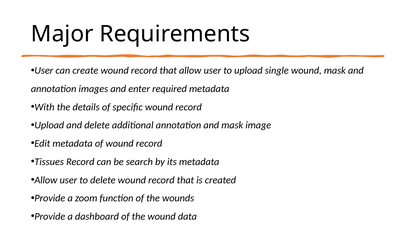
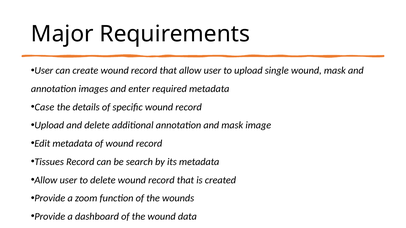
With: With -> Case
